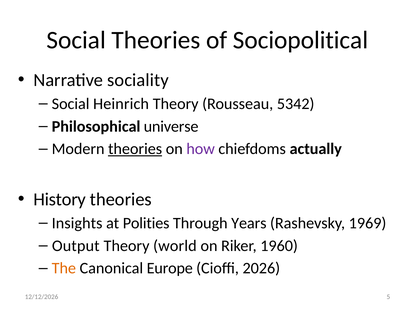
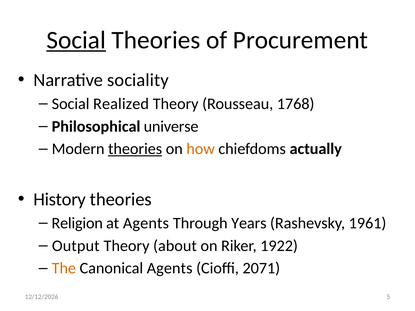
Social at (76, 40) underline: none -> present
Sociopolitical: Sociopolitical -> Procurement
Heinrich: Heinrich -> Realized
5342: 5342 -> 1768
how colour: purple -> orange
Insights: Insights -> Religion
at Polities: Polities -> Agents
1969: 1969 -> 1961
world: world -> about
1960: 1960 -> 1922
Canonical Europe: Europe -> Agents
2026: 2026 -> 2071
